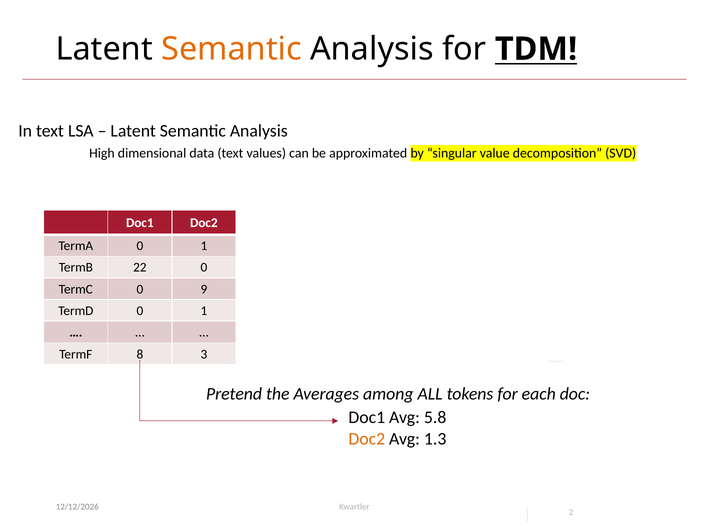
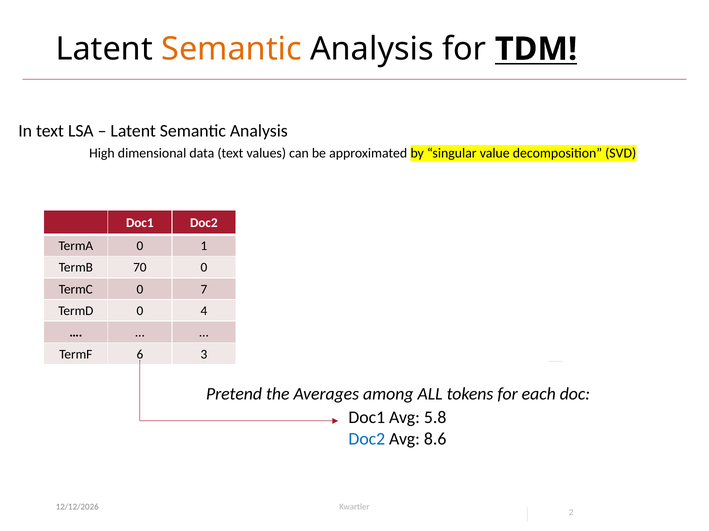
22: 22 -> 70
9: 9 -> 7
TermD 0 1: 1 -> 4
8: 8 -> 6
Doc2 at (367, 439) colour: orange -> blue
1.3: 1.3 -> 8.6
